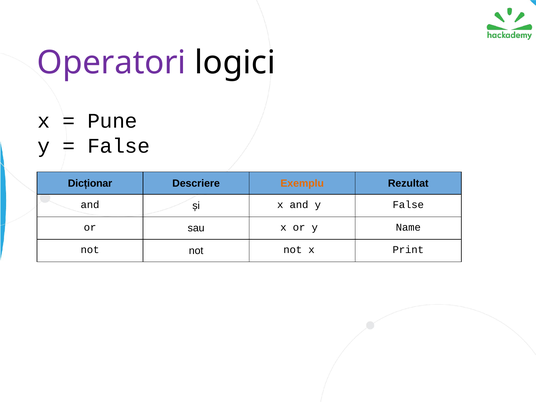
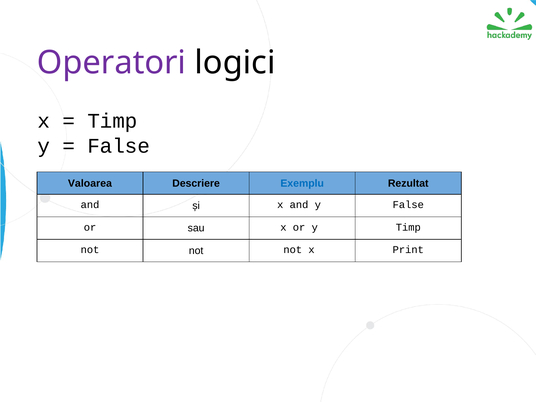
Pune at (112, 121): Pune -> Timp
Dicționar: Dicționar -> Valoarea
Exemplu colour: orange -> blue
y Name: Name -> Timp
